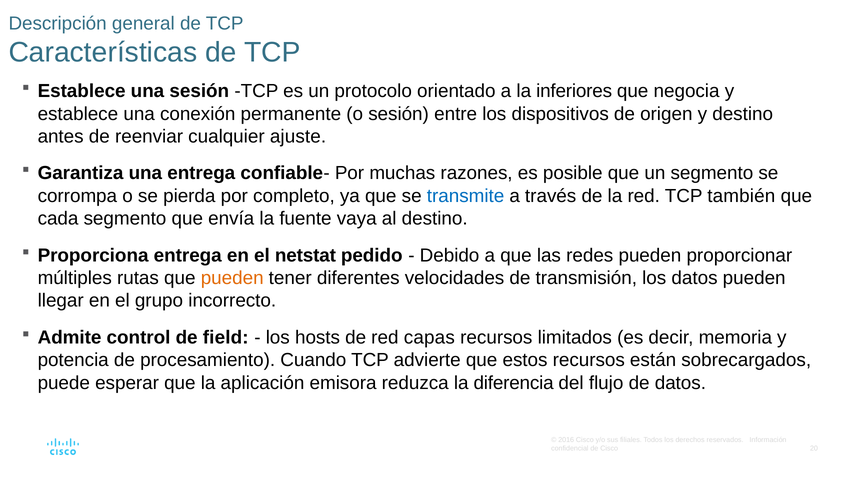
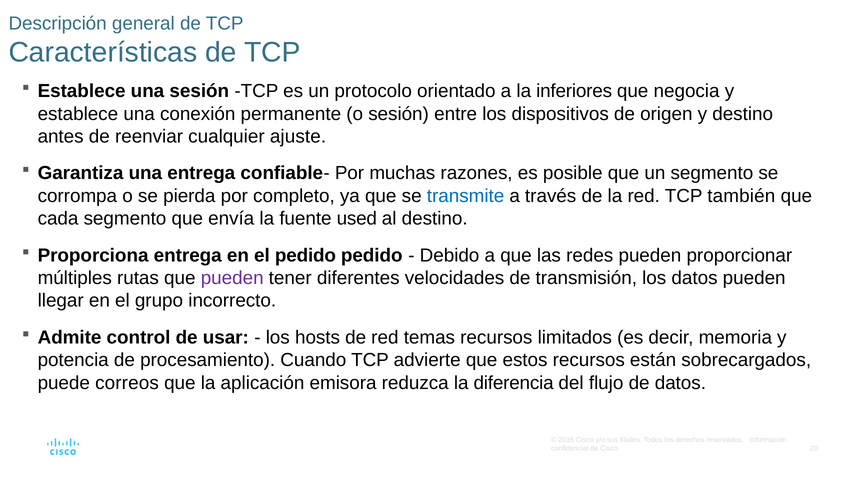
vaya: vaya -> used
el netstat: netstat -> pedido
pueden at (232, 278) colour: orange -> purple
field: field -> usar
capas: capas -> temas
esperar: esperar -> correos
